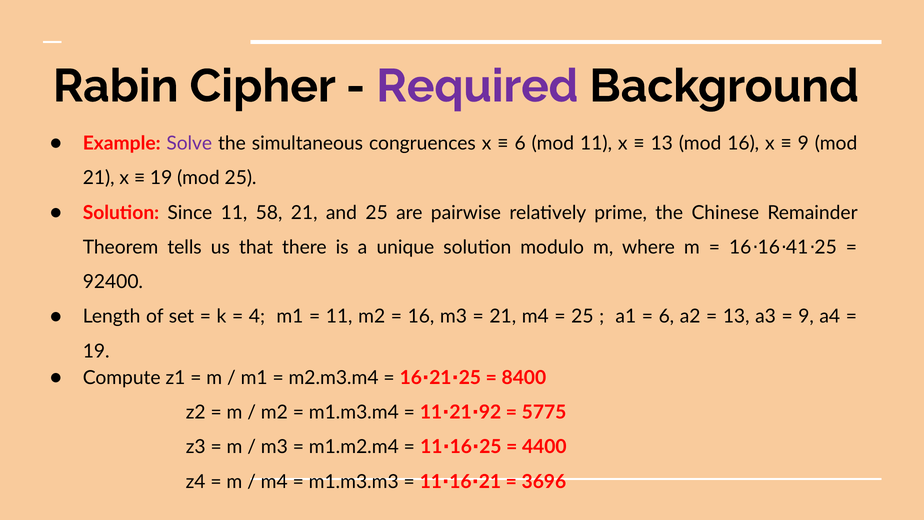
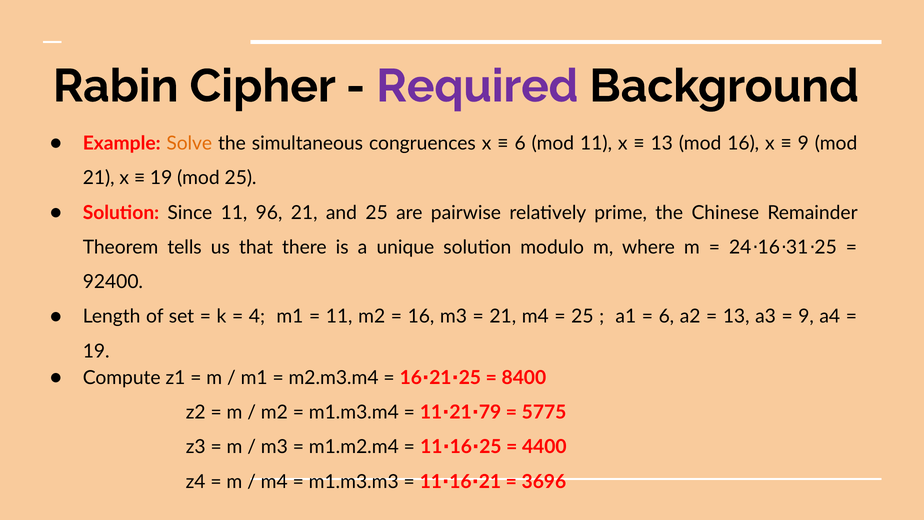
Solve colour: purple -> orange
58: 58 -> 96
16 at (740, 247): 16 -> 24
41: 41 -> 31
92: 92 -> 79
